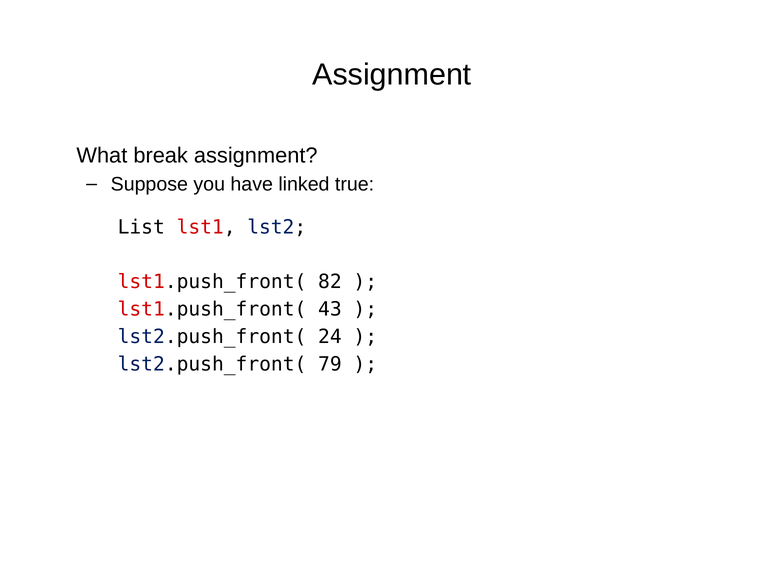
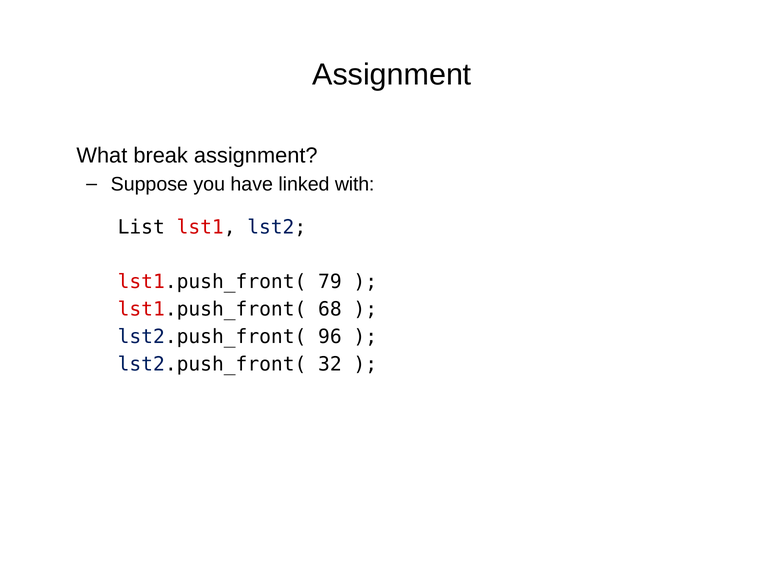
true: true -> with
82: 82 -> 79
43: 43 -> 68
24: 24 -> 96
79: 79 -> 32
